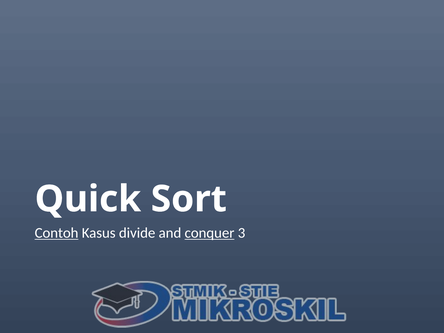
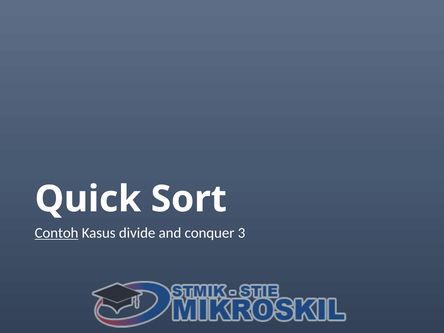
conquer underline: present -> none
